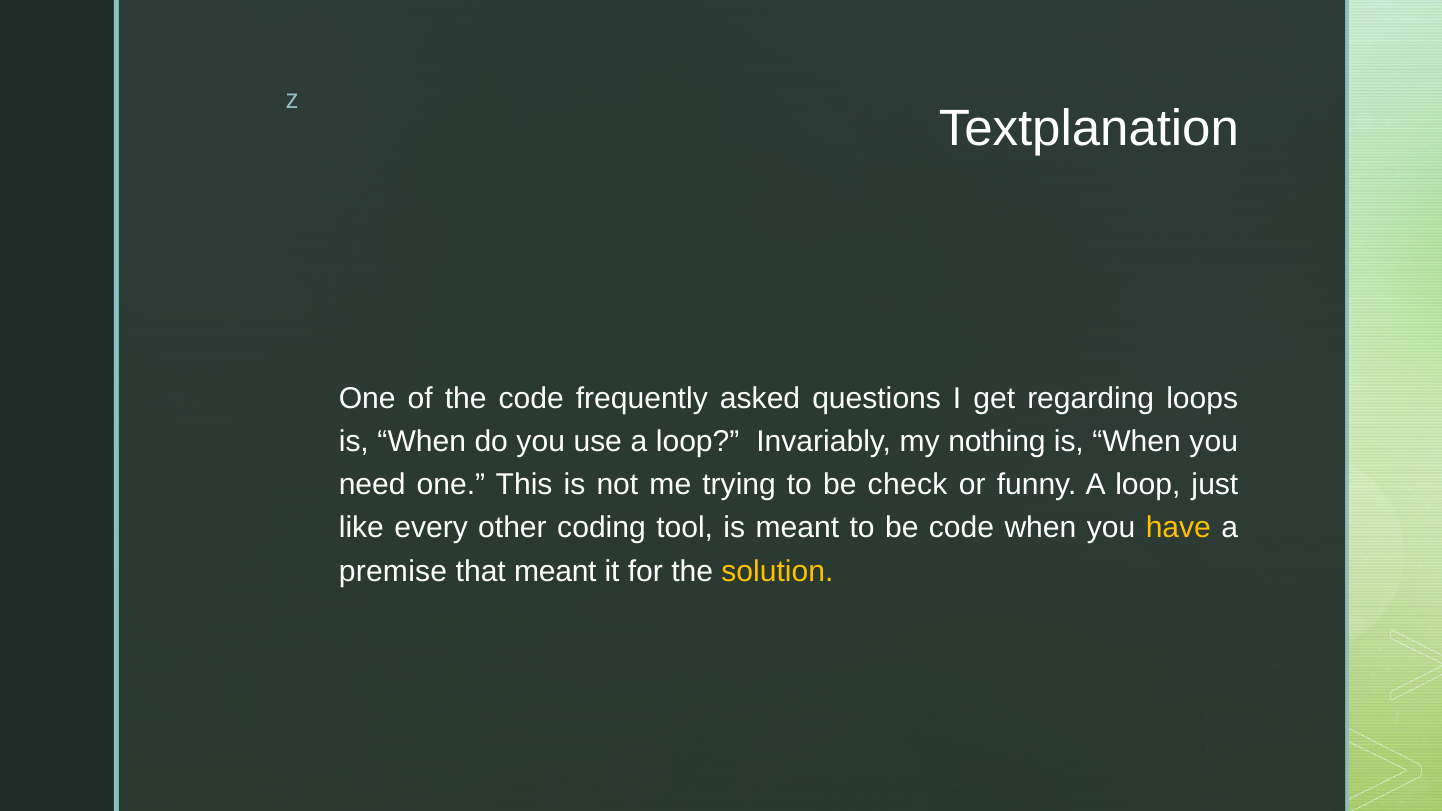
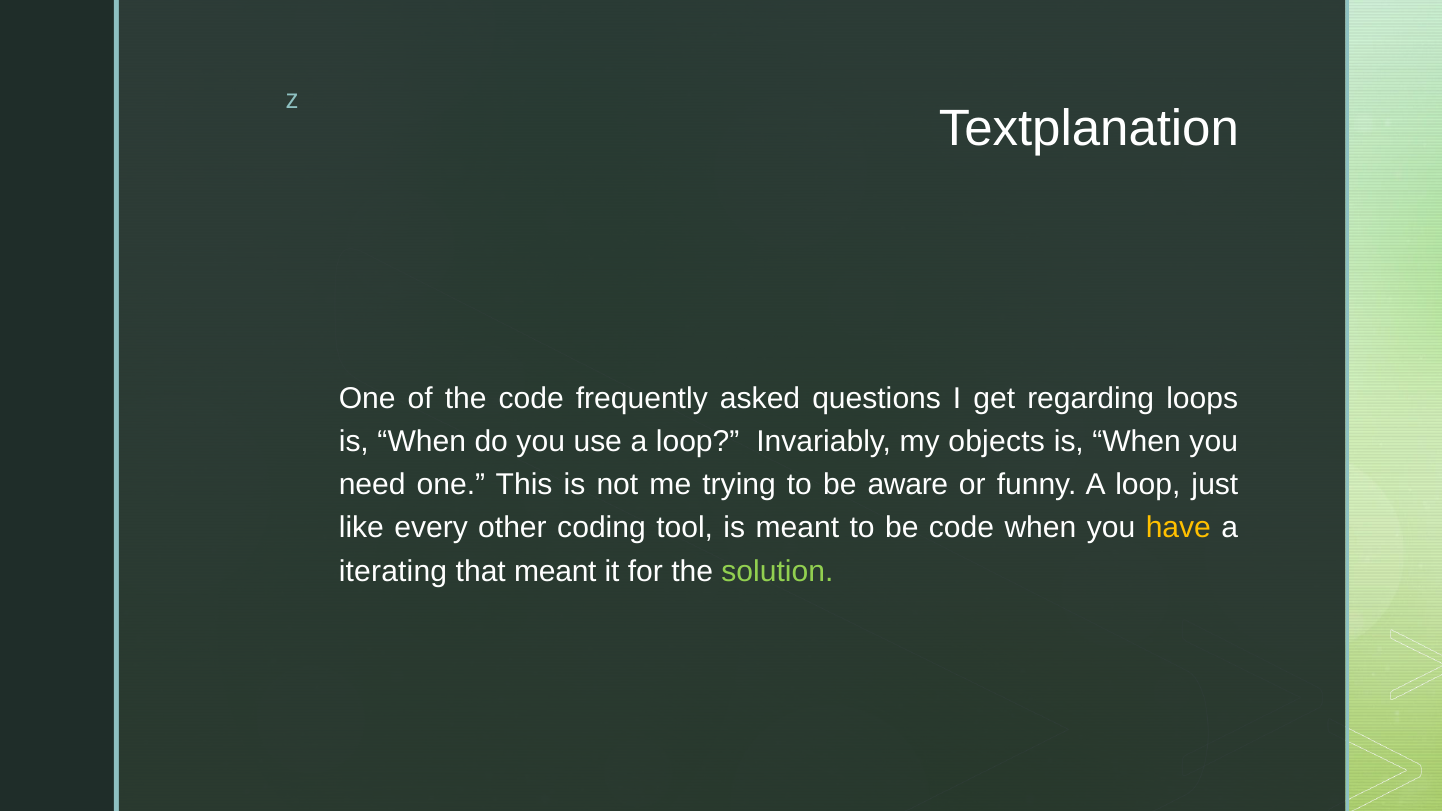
nothing: nothing -> objects
check: check -> aware
premise: premise -> iterating
solution colour: yellow -> light green
